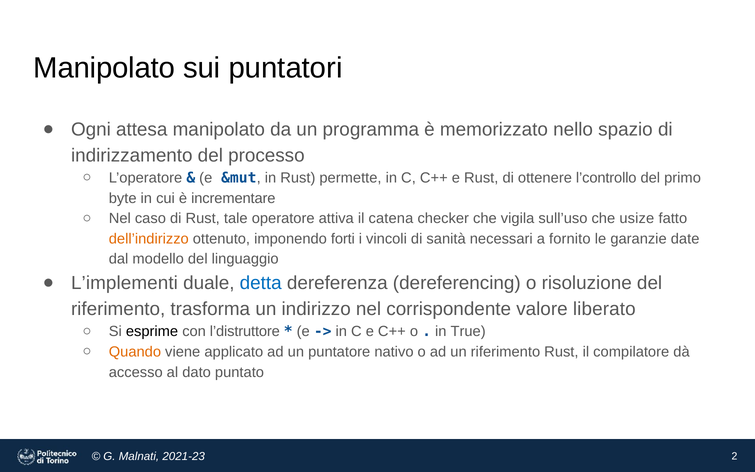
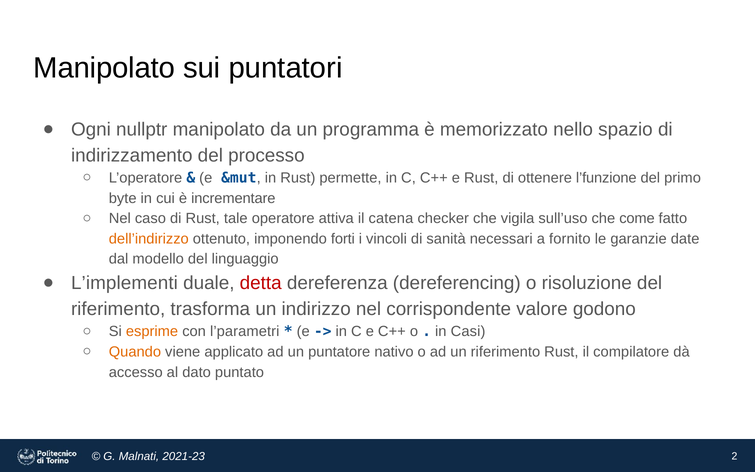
attesa: attesa -> nullptr
l’controllo: l’controllo -> l’funzione
usize: usize -> come
detta colour: blue -> red
liberato: liberato -> godono
esprime colour: black -> orange
l’distruttore: l’distruttore -> l’parametri
True: True -> Casi
